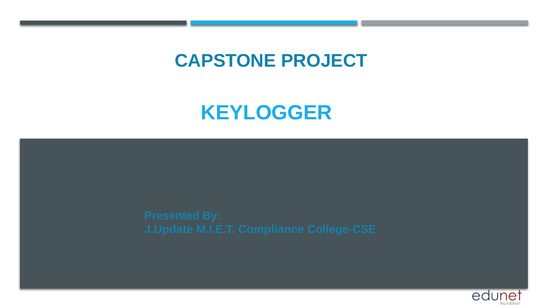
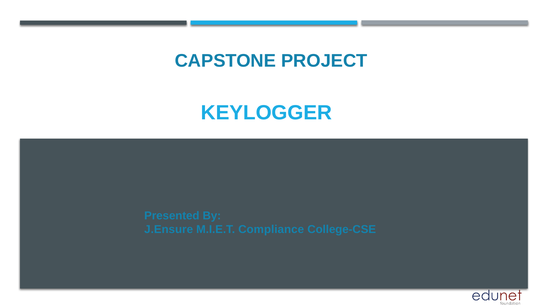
J.Update: J.Update -> J.Ensure
